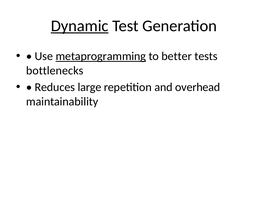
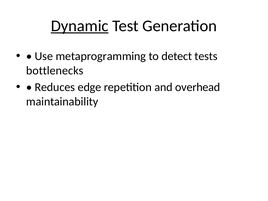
metaprogramming underline: present -> none
better: better -> detect
large: large -> edge
